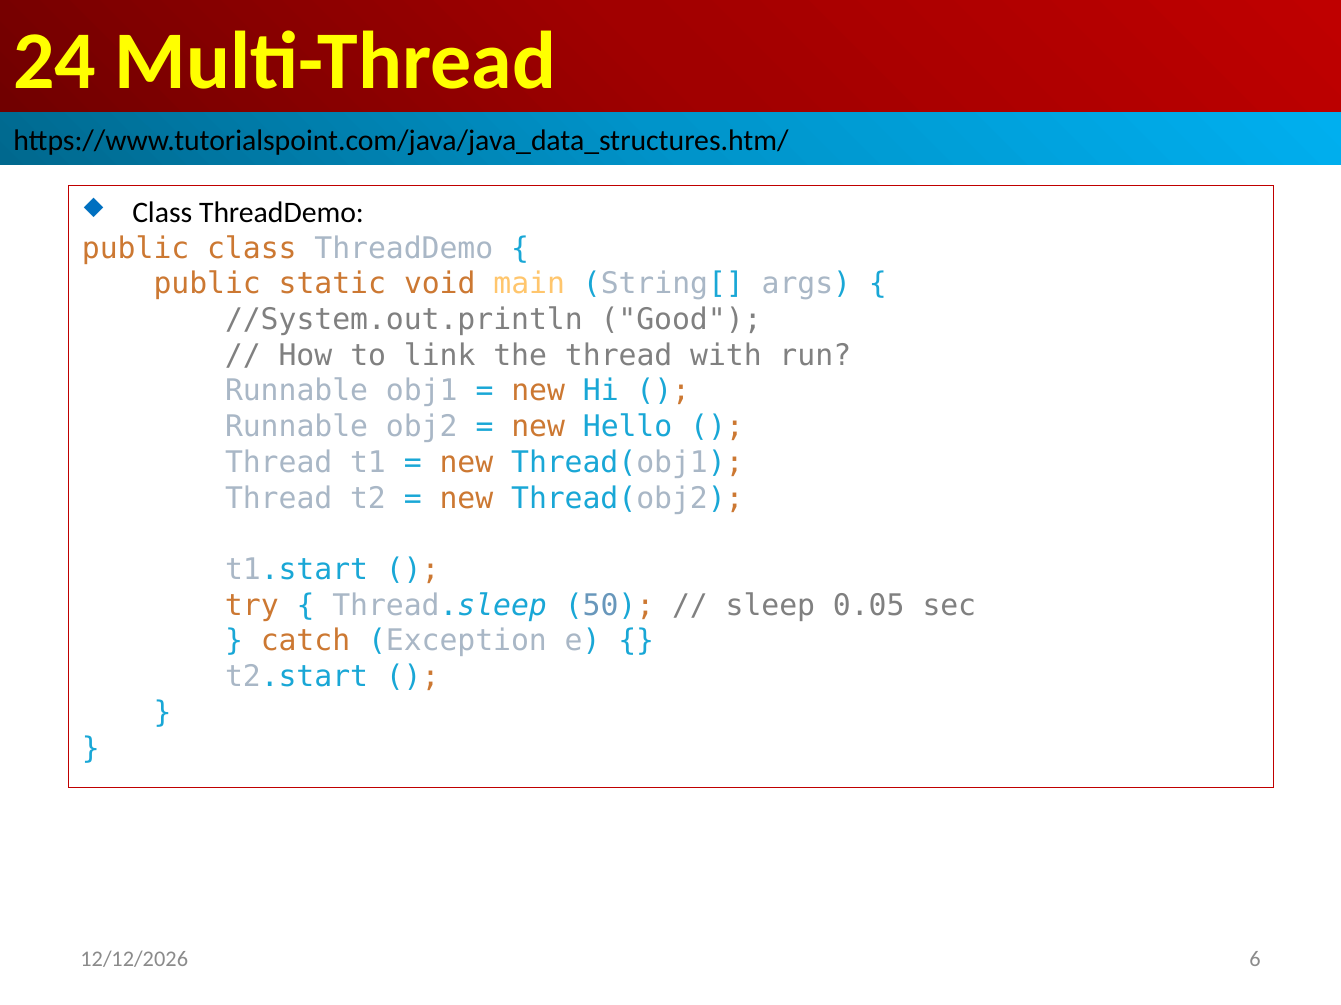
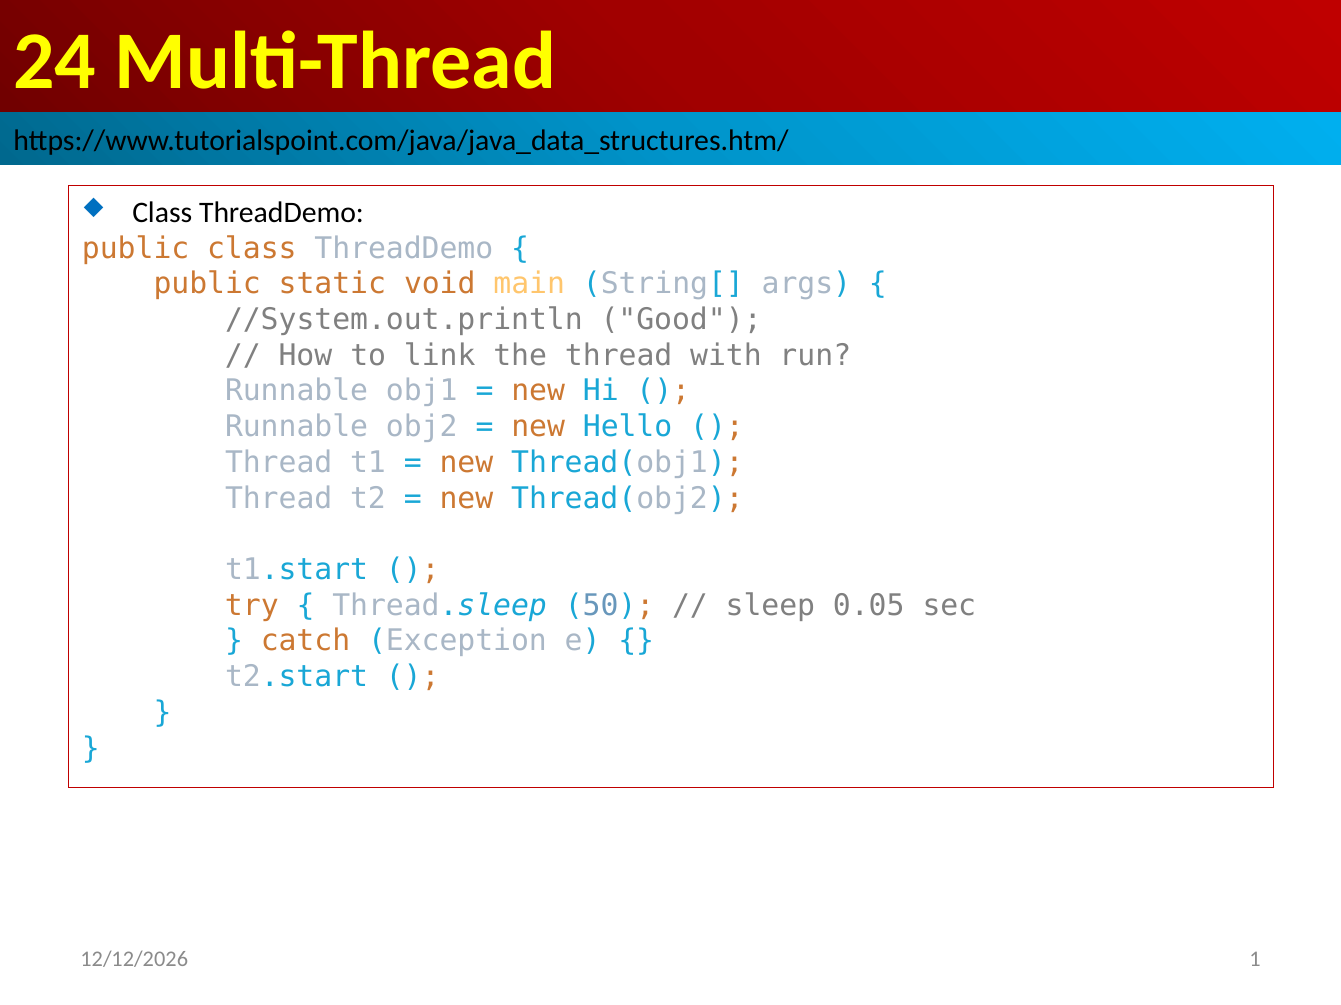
6: 6 -> 1
